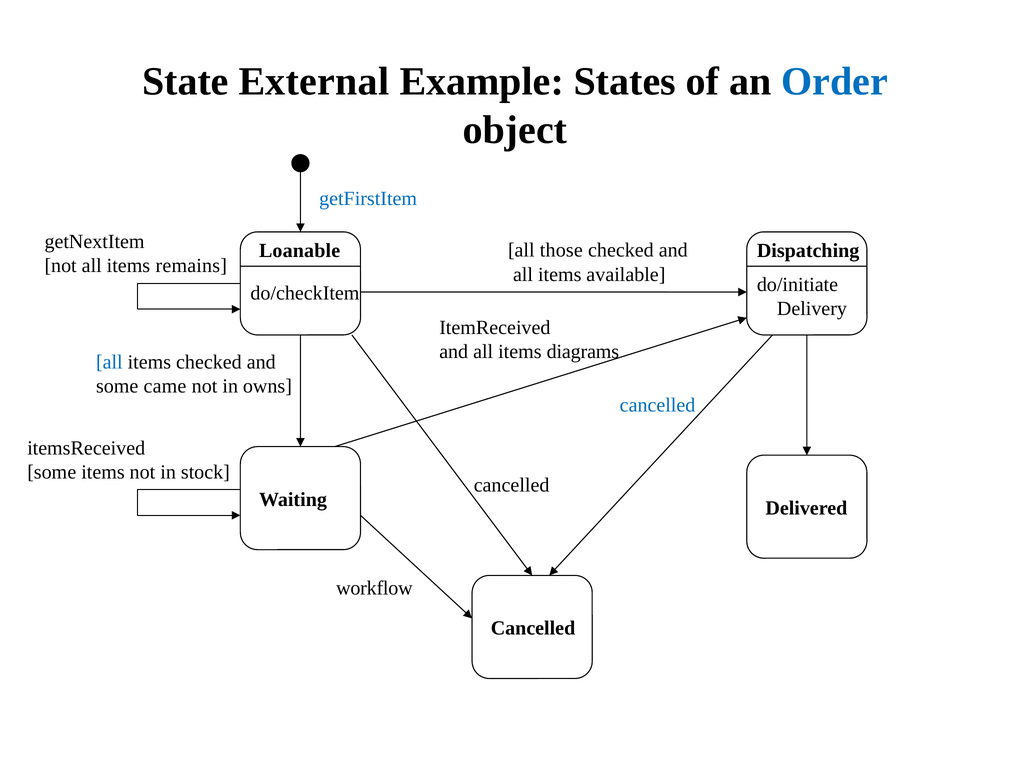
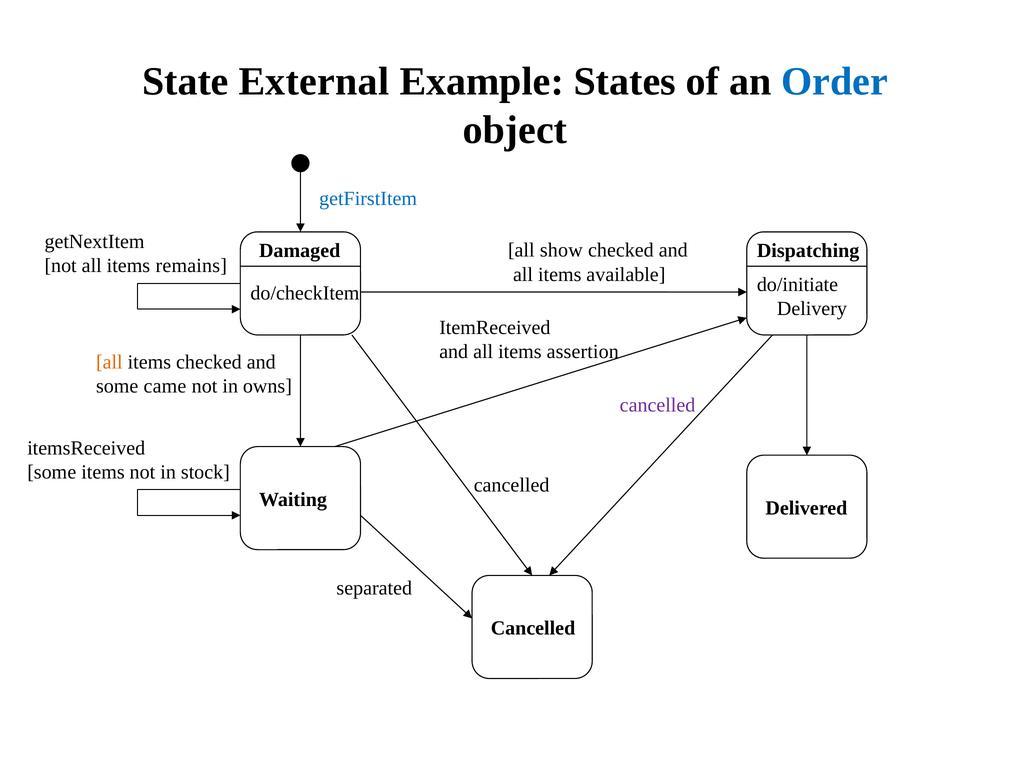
those: those -> show
Loanable: Loanable -> Damaged
diagrams: diagrams -> assertion
all at (109, 362) colour: blue -> orange
cancelled at (658, 405) colour: blue -> purple
workflow: workflow -> separated
